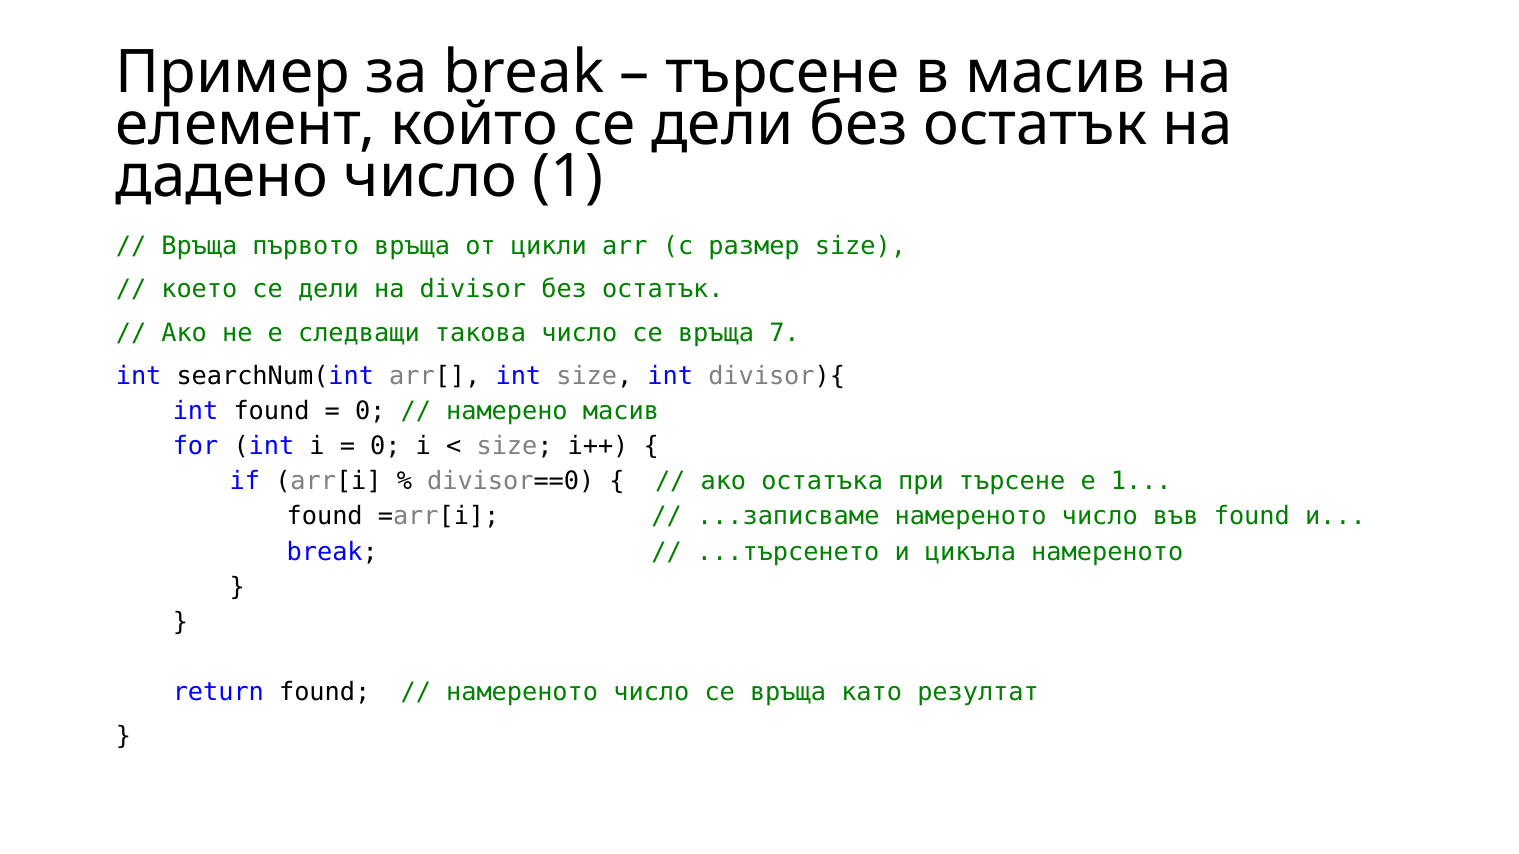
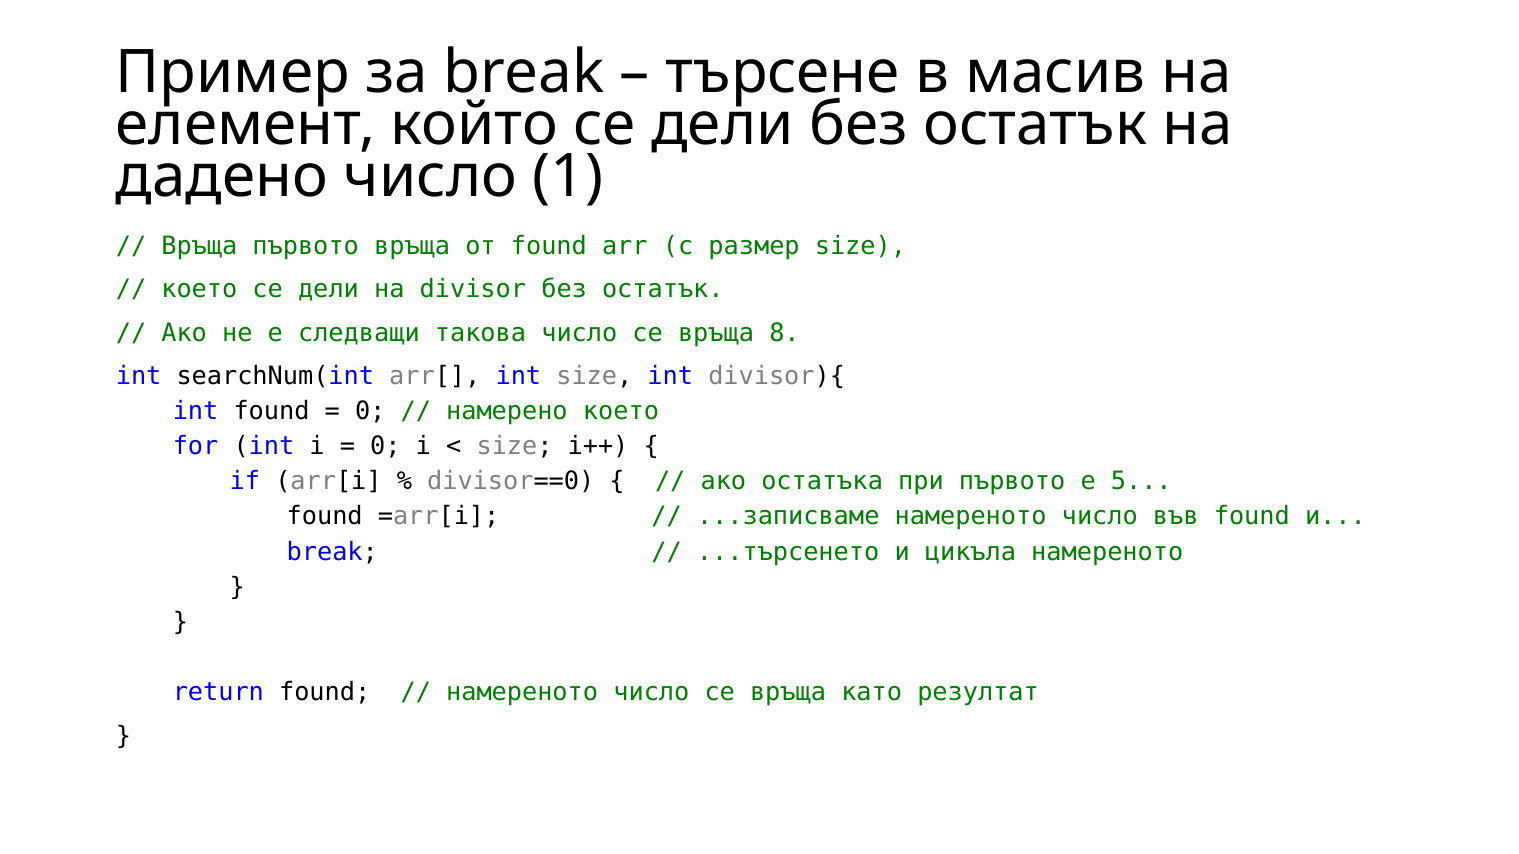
от цикли: цикли -> found
7: 7 -> 8
намерено масив: масив -> което
при търсене: търсене -> първото
е 1: 1 -> 5
